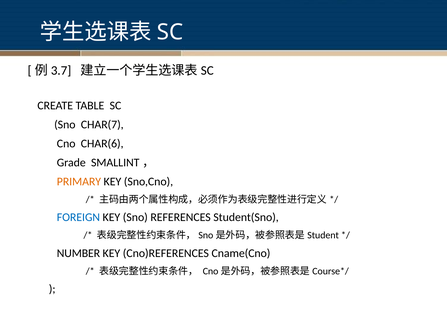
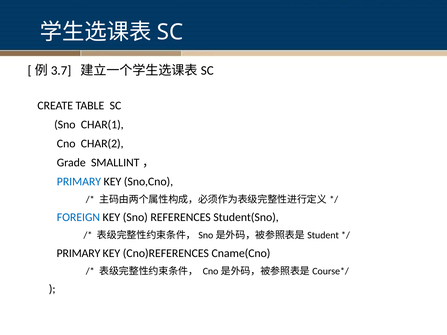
CHAR(7: CHAR(7 -> CHAR(1
CHAR(6: CHAR(6 -> CHAR(2
PRIMARY at (79, 182) colour: orange -> blue
NUMBER at (78, 253): NUMBER -> PRIMARY
